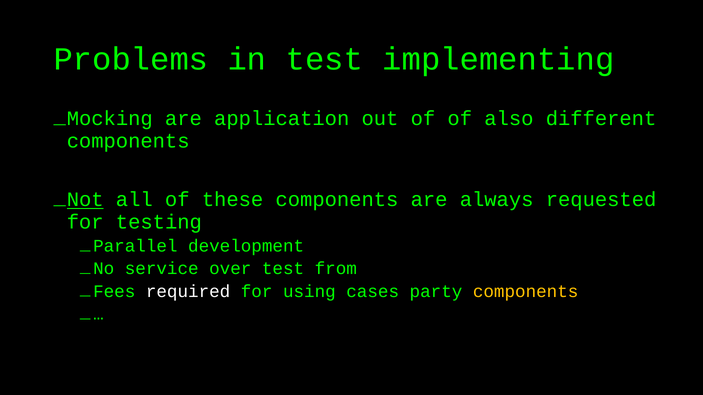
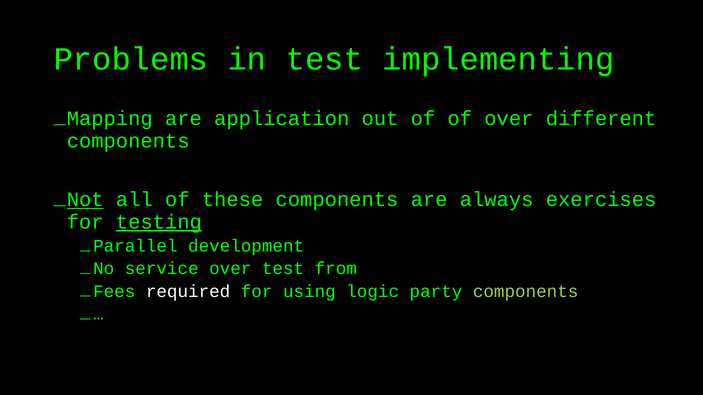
Mocking: Mocking -> Mapping
of also: also -> over
requested: requested -> exercises
testing underline: none -> present
cases: cases -> logic
components at (526, 292) colour: yellow -> light green
